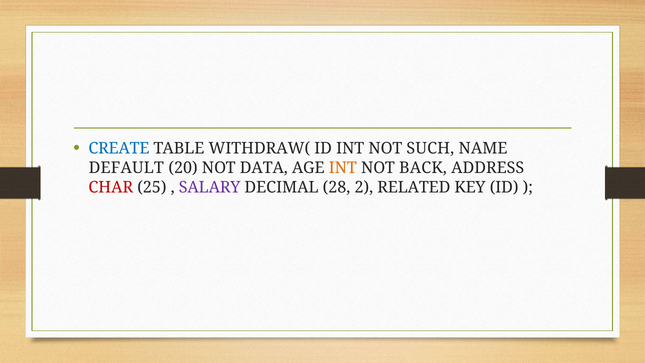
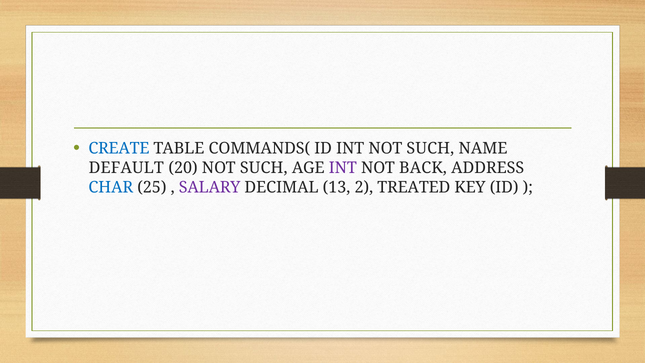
WITHDRAW(: WITHDRAW( -> COMMANDS(
20 NOT DATA: DATA -> SUCH
INT at (343, 168) colour: orange -> purple
CHAR colour: red -> blue
28: 28 -> 13
RELATED: RELATED -> TREATED
